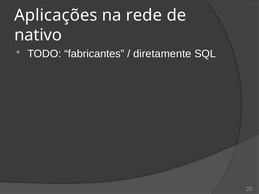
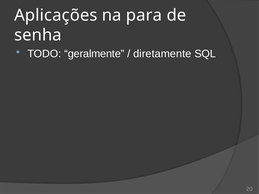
rede: rede -> para
nativo: nativo -> senha
fabricantes: fabricantes -> geralmente
